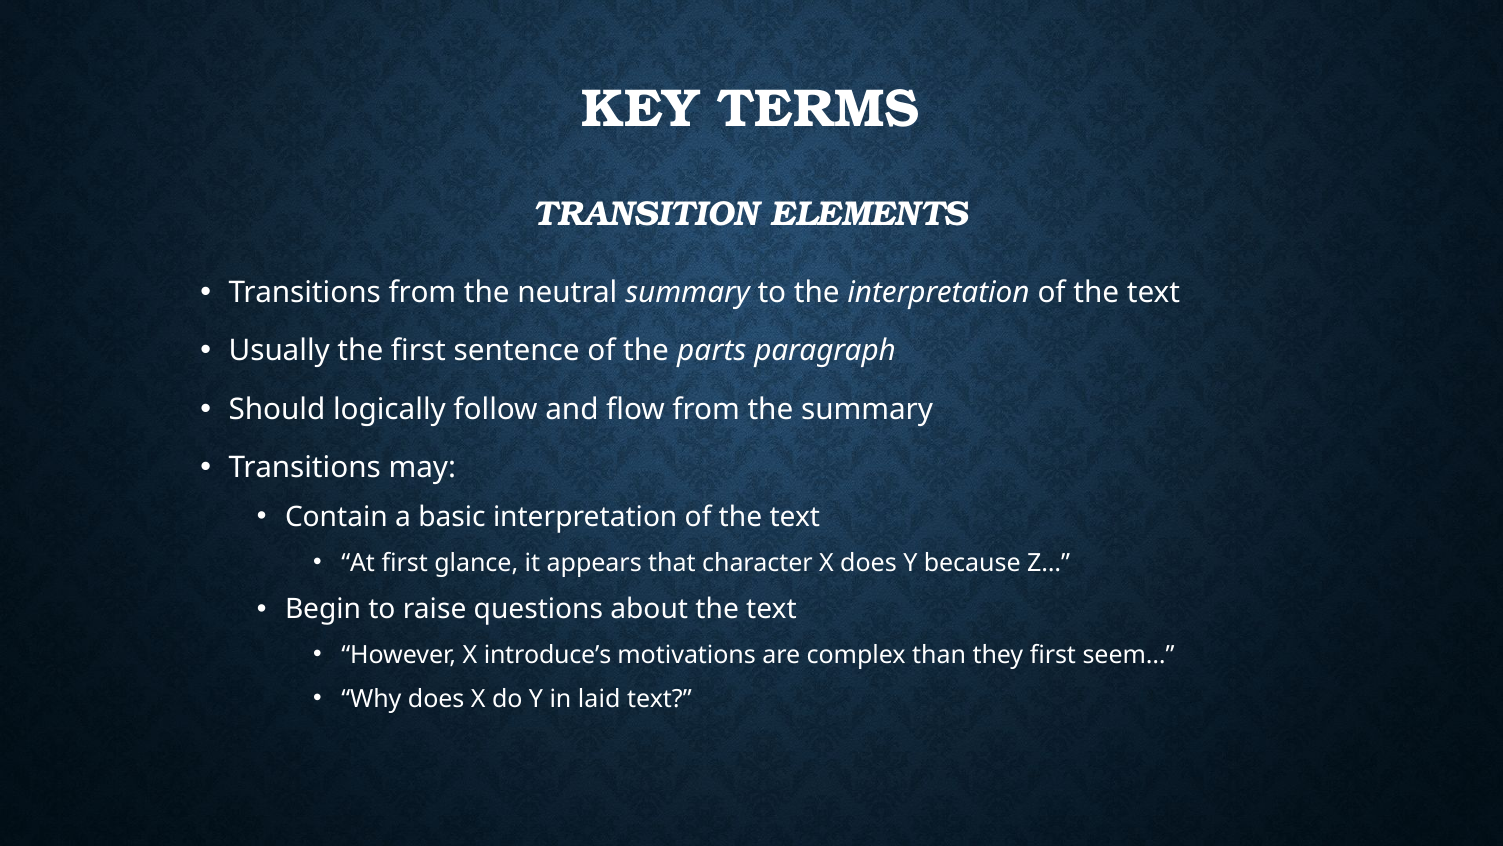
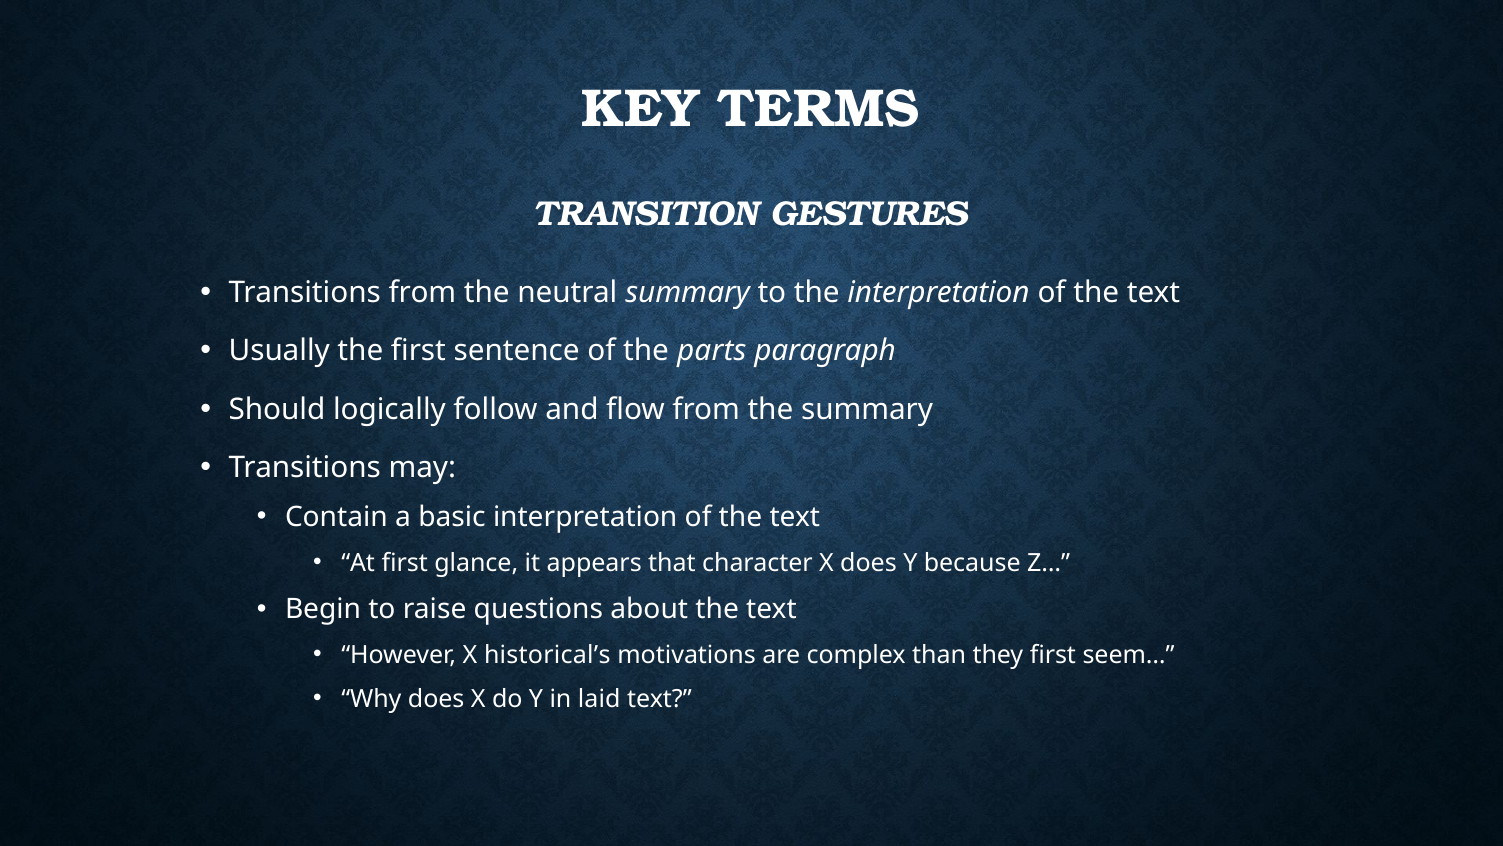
ELEMENTS: ELEMENTS -> GESTURES
introduce’s: introduce’s -> historical’s
